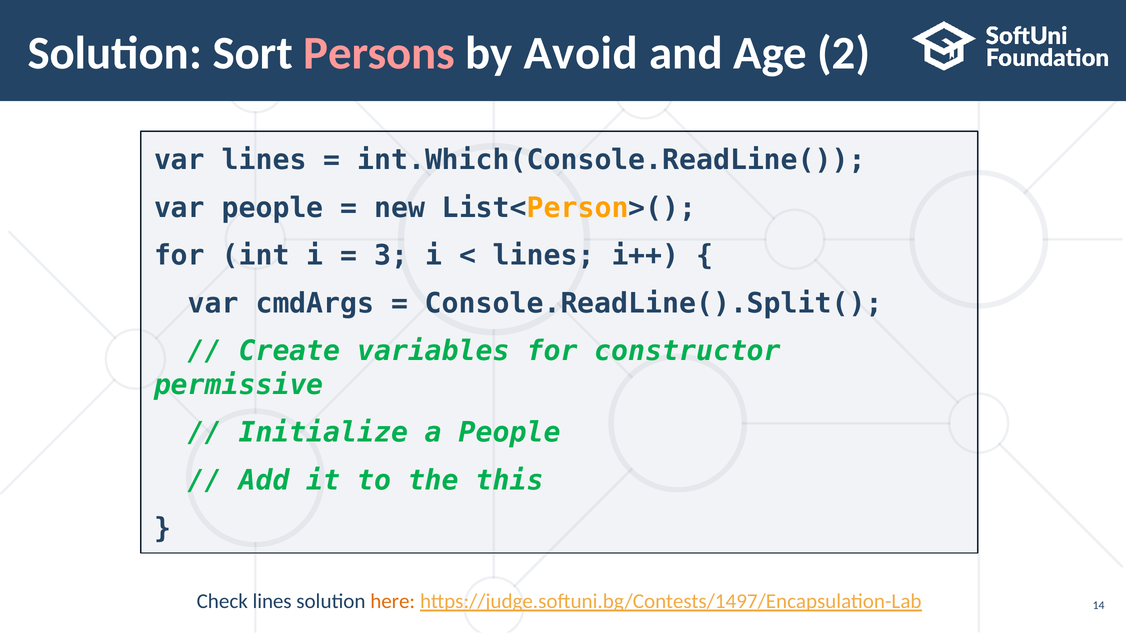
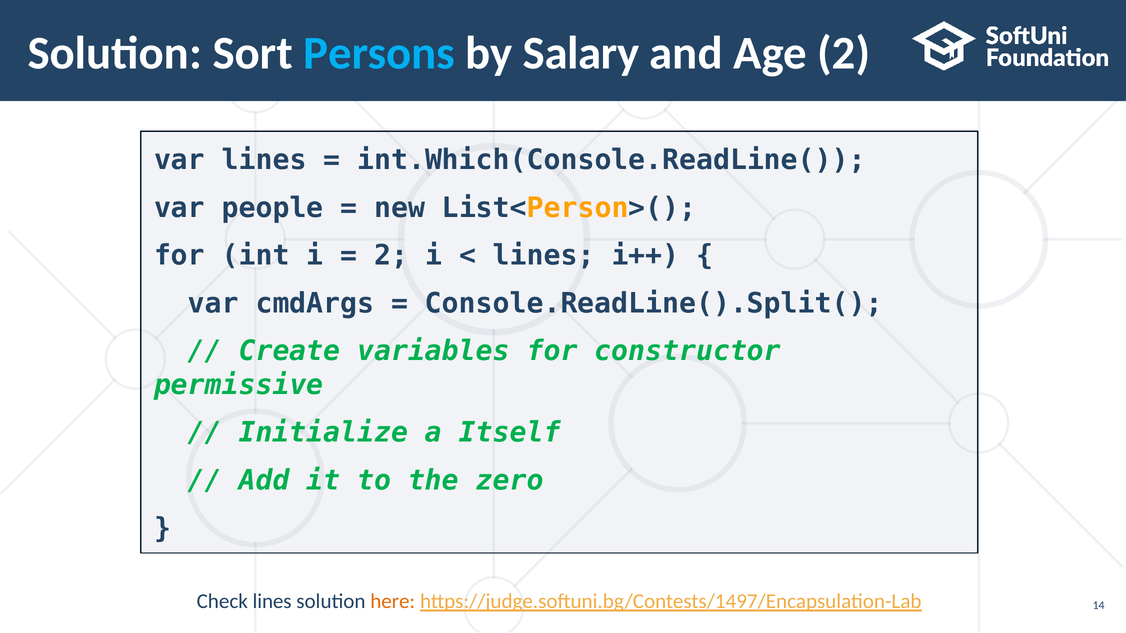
Persons colour: pink -> light blue
Avoid: Avoid -> Salary
3 at (391, 256): 3 -> 2
a People: People -> Itself
this: this -> zero
